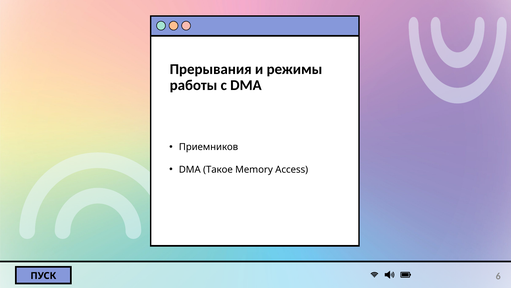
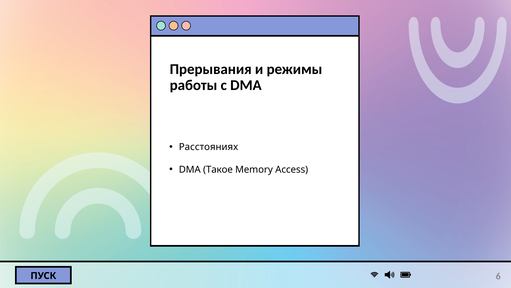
Приемников: Приемников -> Расстояниях
